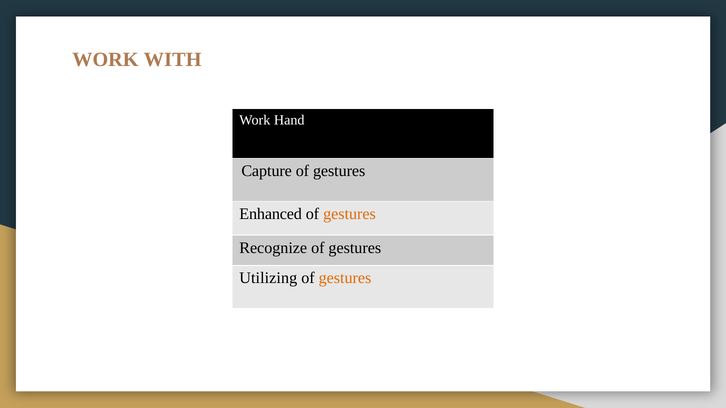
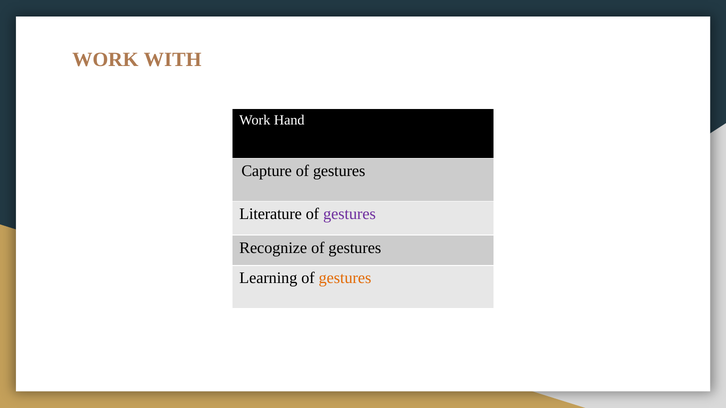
Enhanced: Enhanced -> Literature
gestures at (349, 214) colour: orange -> purple
Utilizing: Utilizing -> Learning
